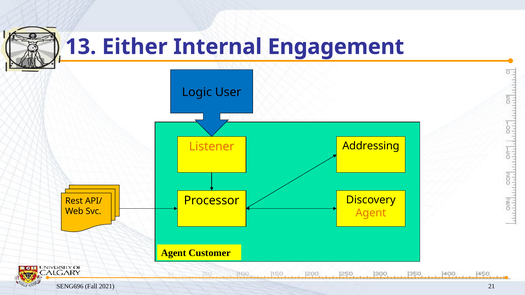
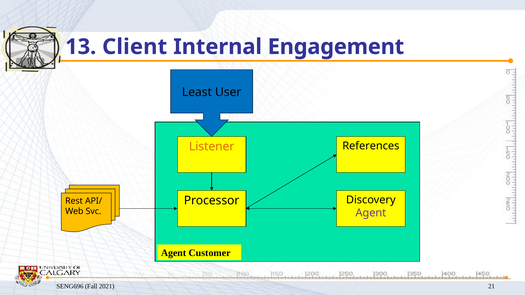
Either: Either -> Client
Logic: Logic -> Least
Addressing: Addressing -> References
Agent at (371, 213) colour: orange -> purple
